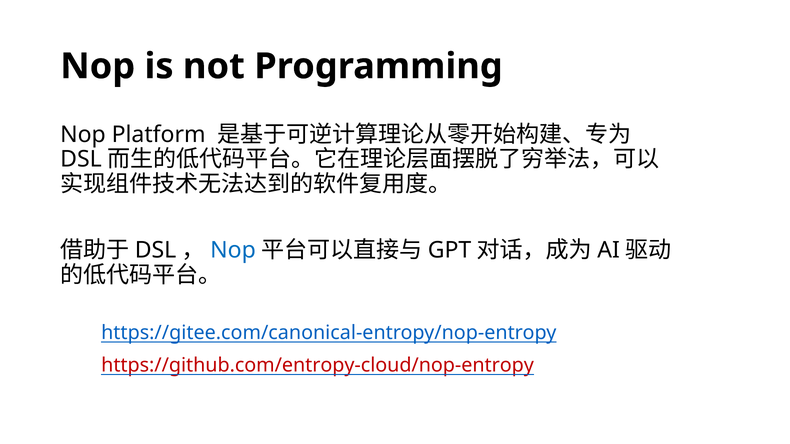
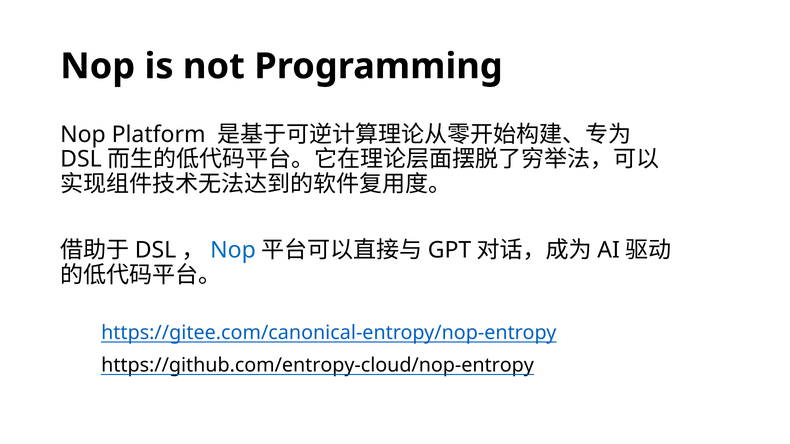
https://github.com/entropy-cloud/nop-entropy colour: red -> black
